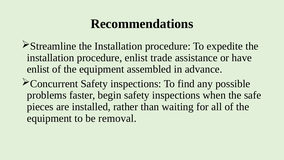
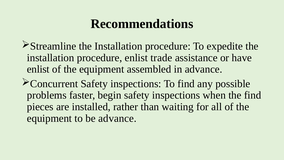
the safe: safe -> find
be removal: removal -> advance
